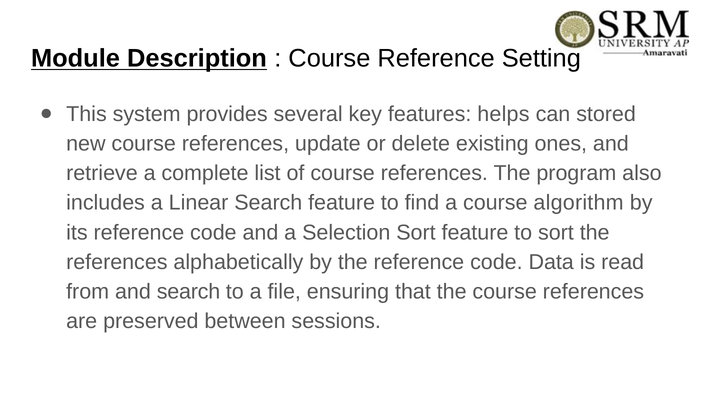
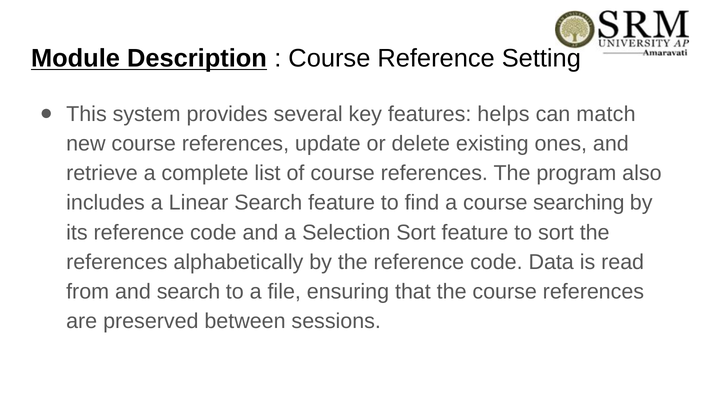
stored: stored -> match
algorithm: algorithm -> searching
